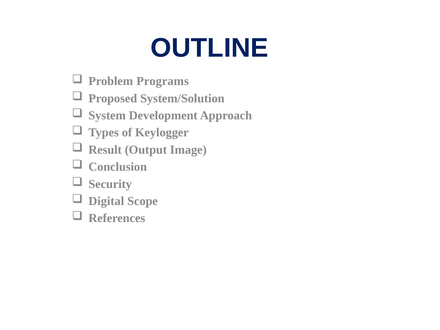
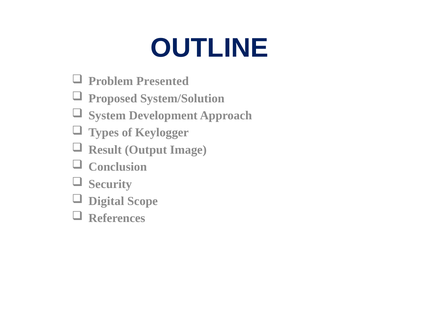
Programs: Programs -> Presented
